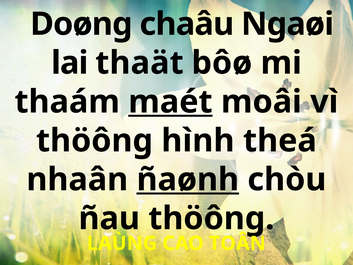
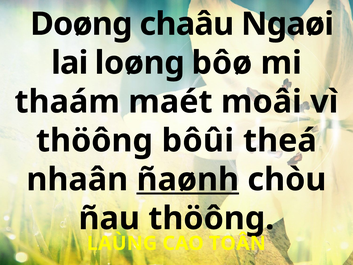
thaät: thaät -> loøng
maét underline: present -> none
hình: hình -> bôûi
